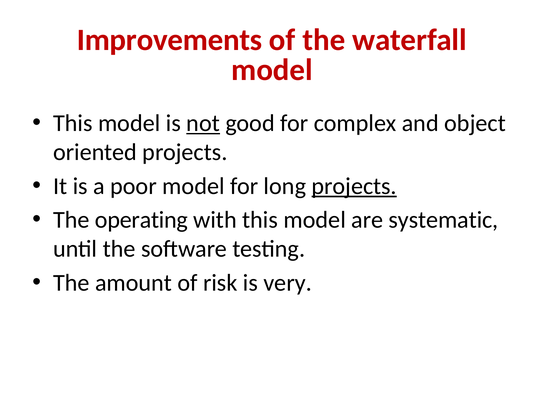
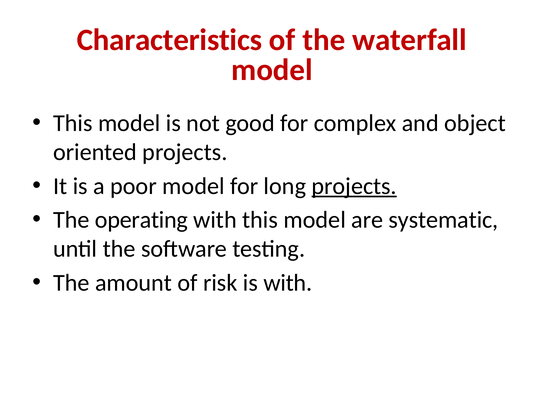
Improvements: Improvements -> Characteristics
not underline: present -> none
is very: very -> with
